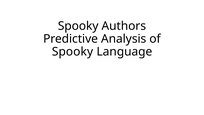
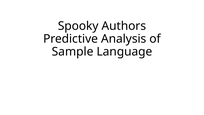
Spooky at (73, 52): Spooky -> Sample
